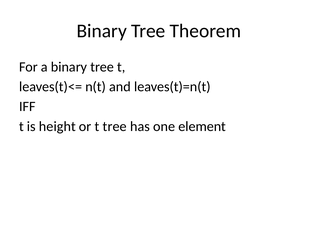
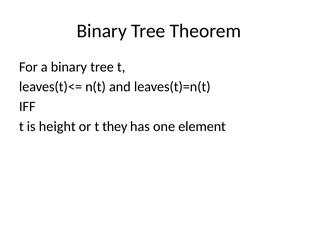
t tree: tree -> they
